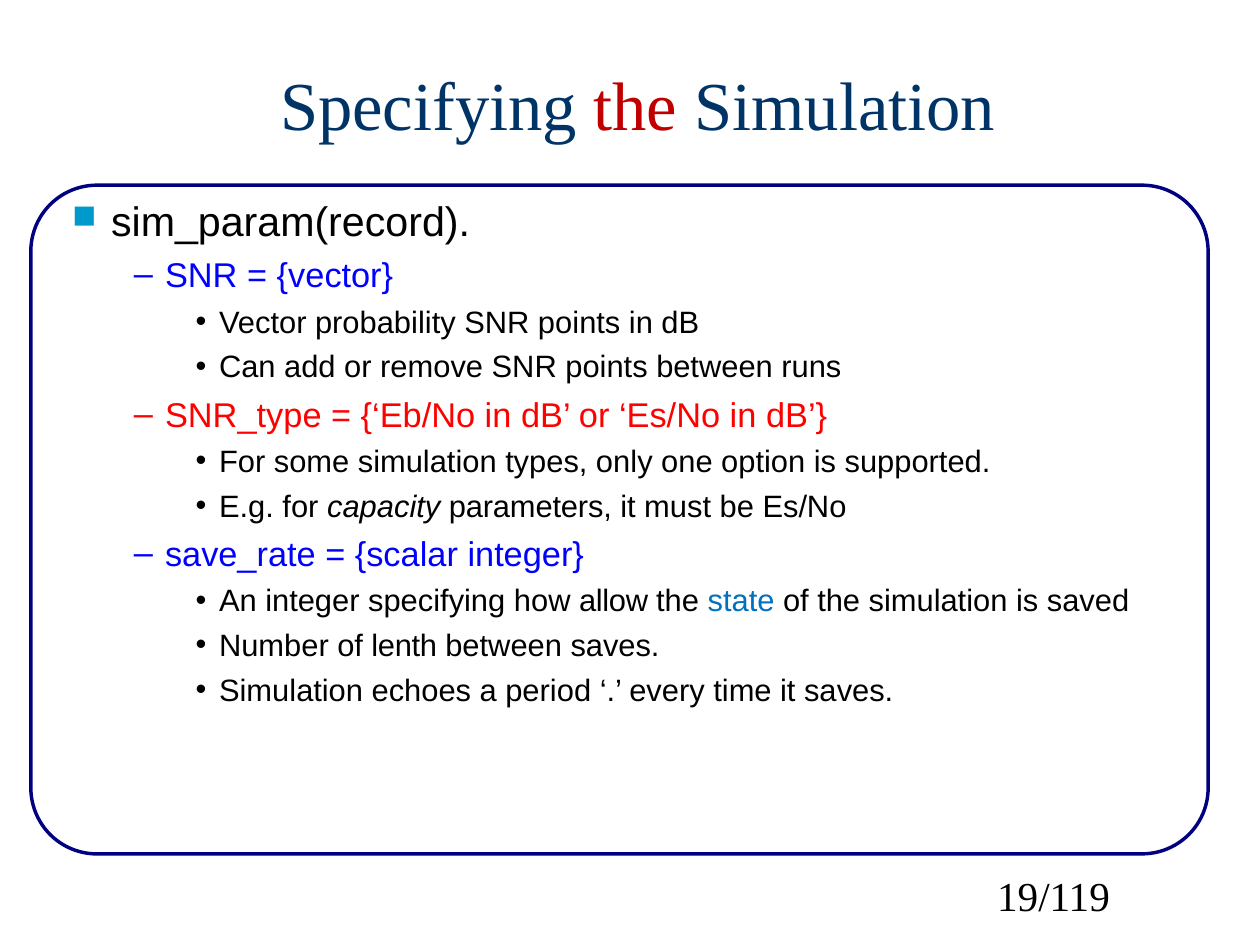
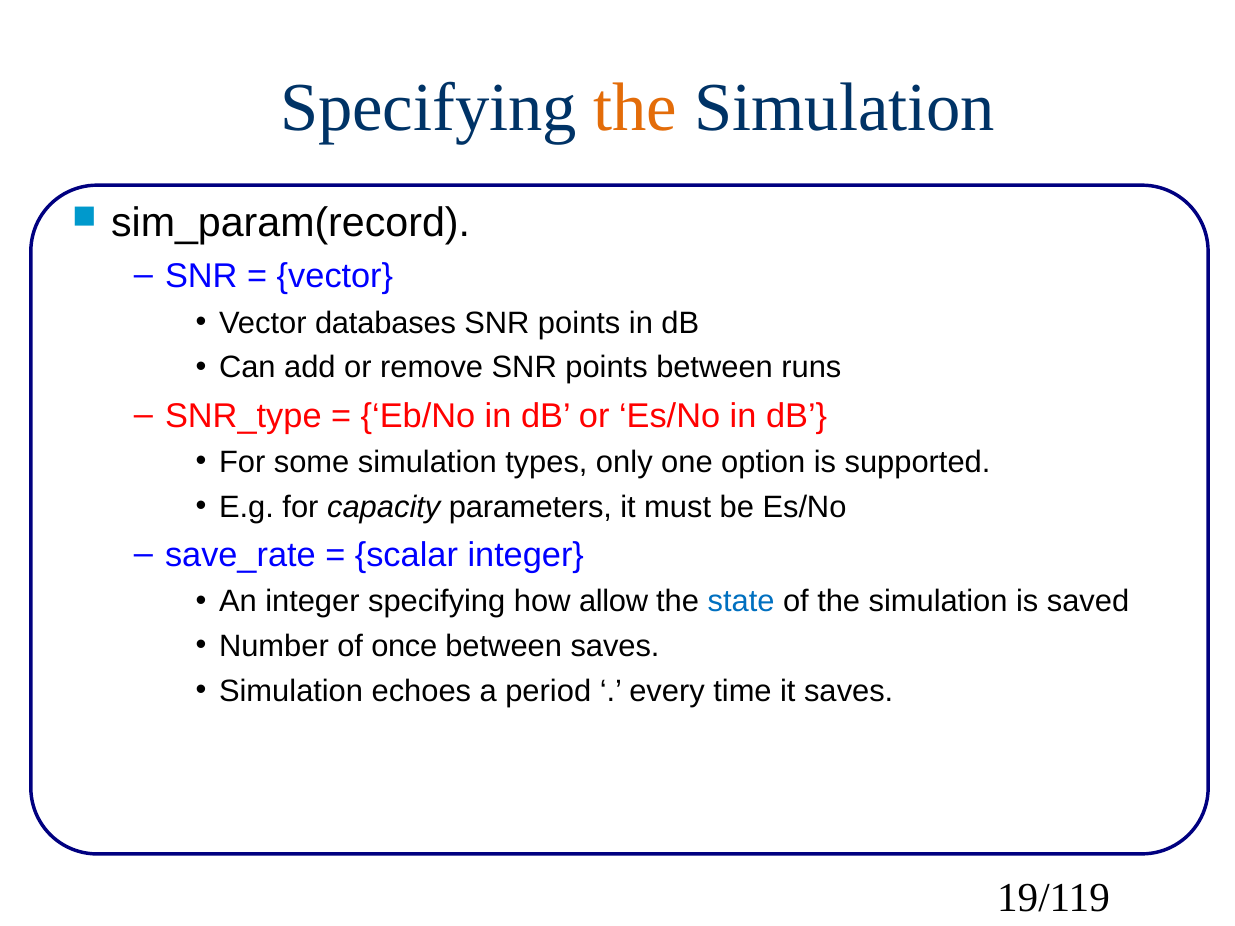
the at (636, 108) colour: red -> orange
probability: probability -> databases
lenth: lenth -> once
